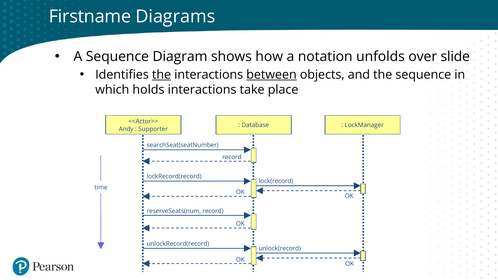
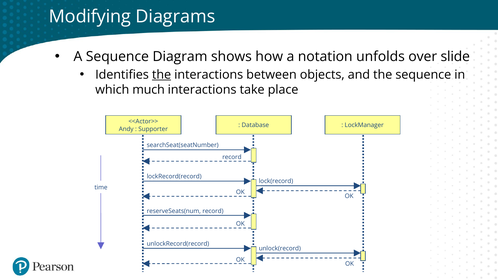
Firstname: Firstname -> Modifying
between underline: present -> none
holds: holds -> much
